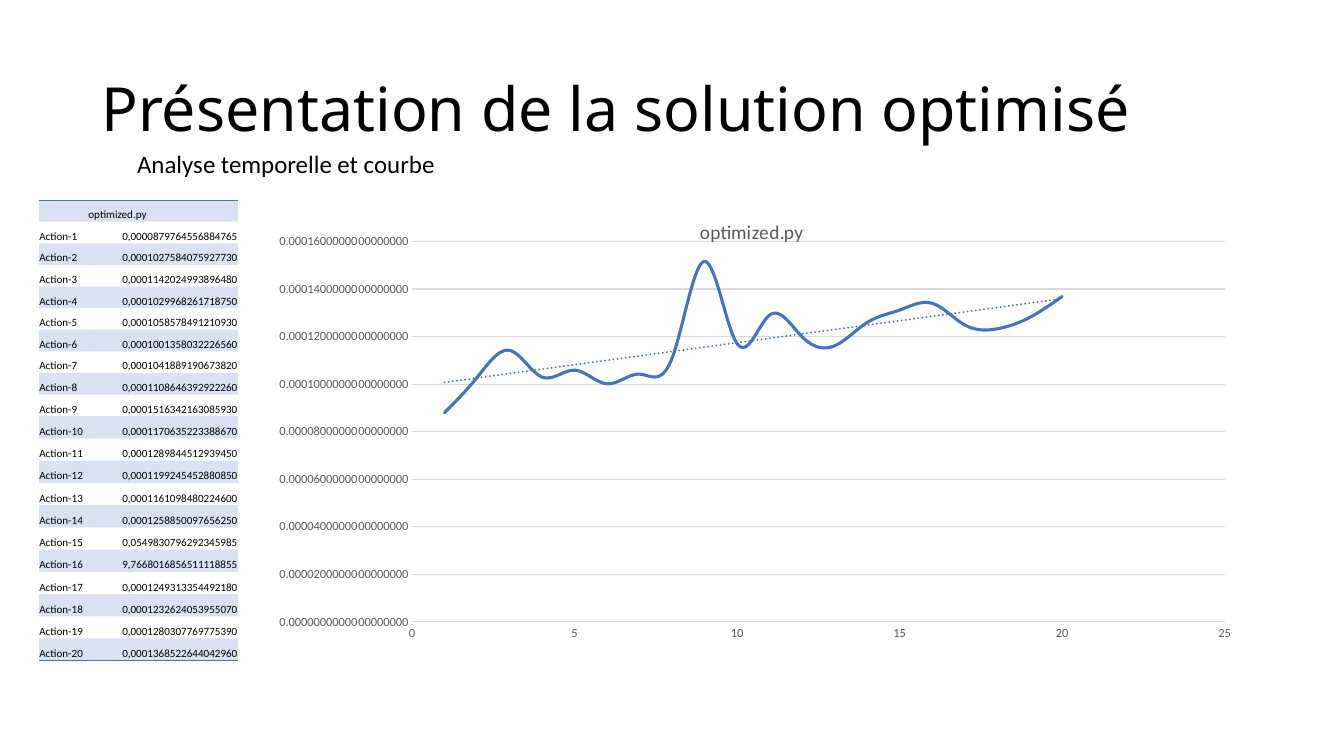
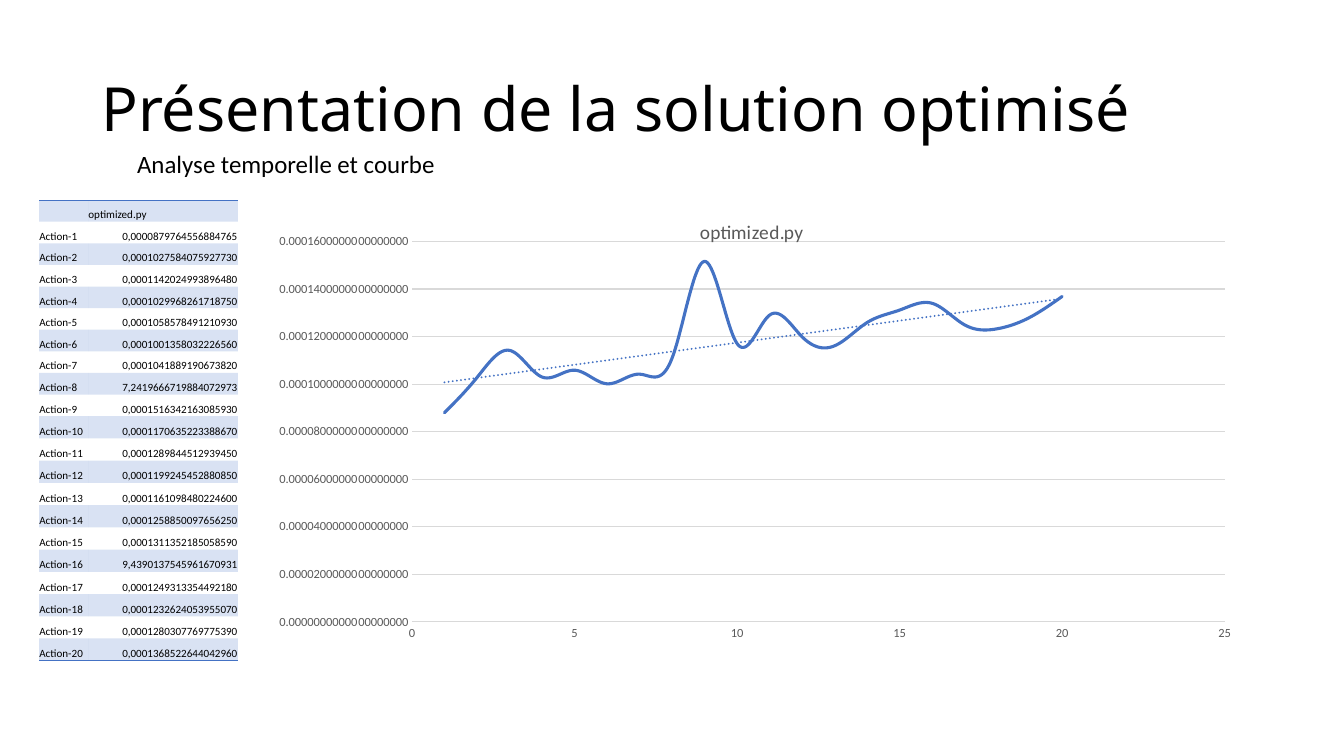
0,0001108646392922260: 0,0001108646392922260 -> 7,2419666719884072973
0,0549830796292345985: 0,0549830796292345985 -> 0,0001311352185058590
9,7668016856511118855: 9,7668016856511118855 -> 9,4390137545961670931
